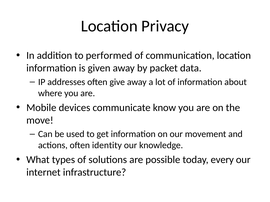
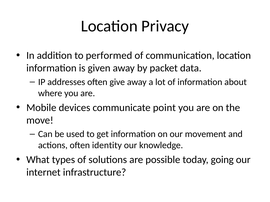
know: know -> point
every: every -> going
